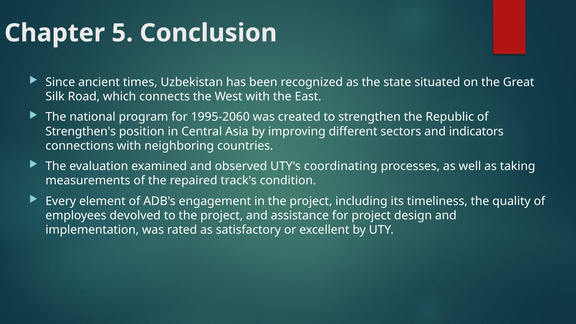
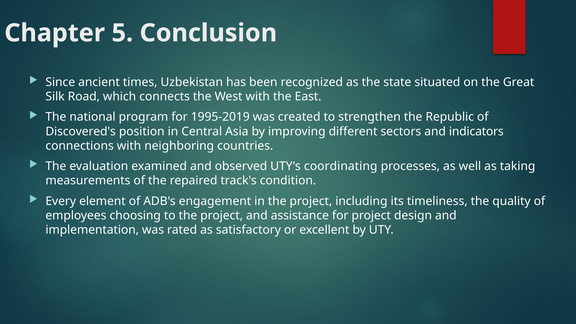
1995-2060: 1995-2060 -> 1995-2019
Strengthen's: Strengthen's -> Discovered's
devolved: devolved -> choosing
